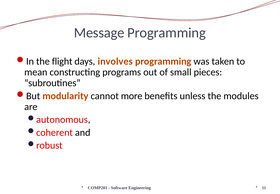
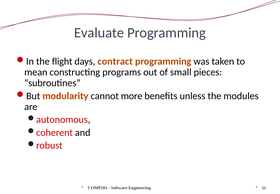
Message: Message -> Evaluate
involves: involves -> contract
